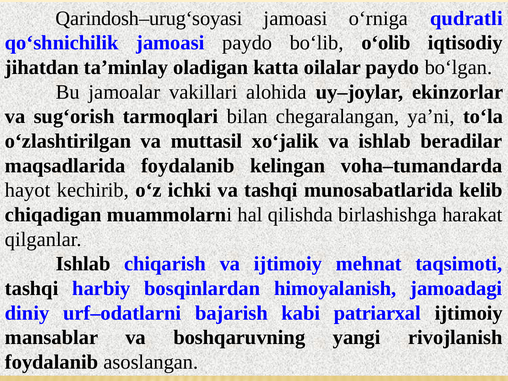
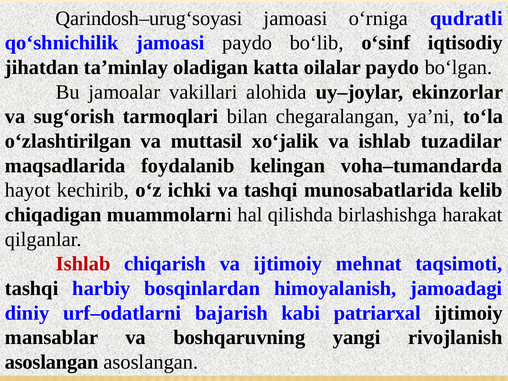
o‘olib: o‘olib -> o‘sinf
beradilar: beradilar -> tuzadilar
Ishlab at (83, 264) colour: black -> red
foydalanib at (52, 362): foydalanib -> asoslangan
